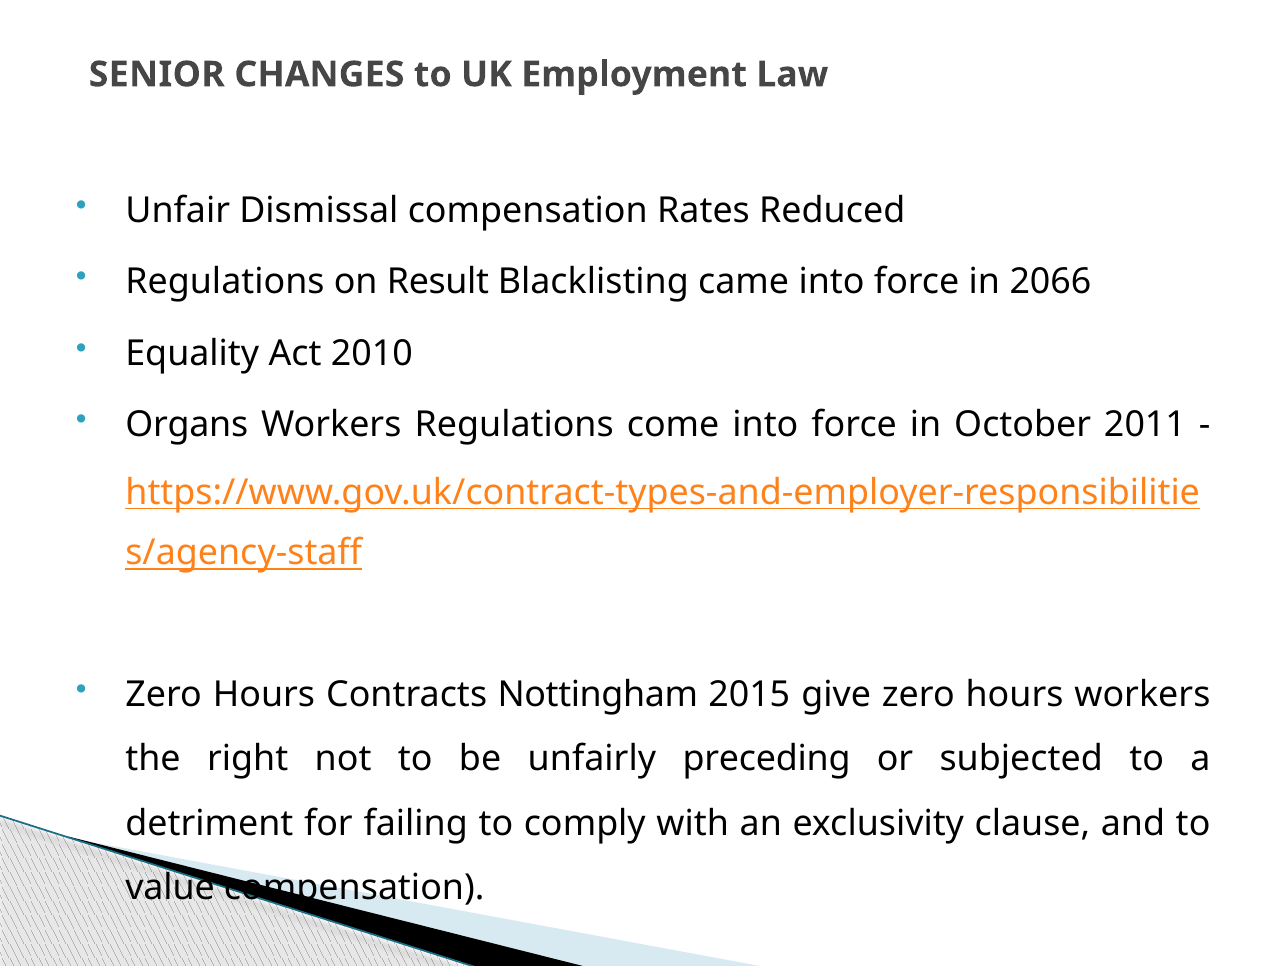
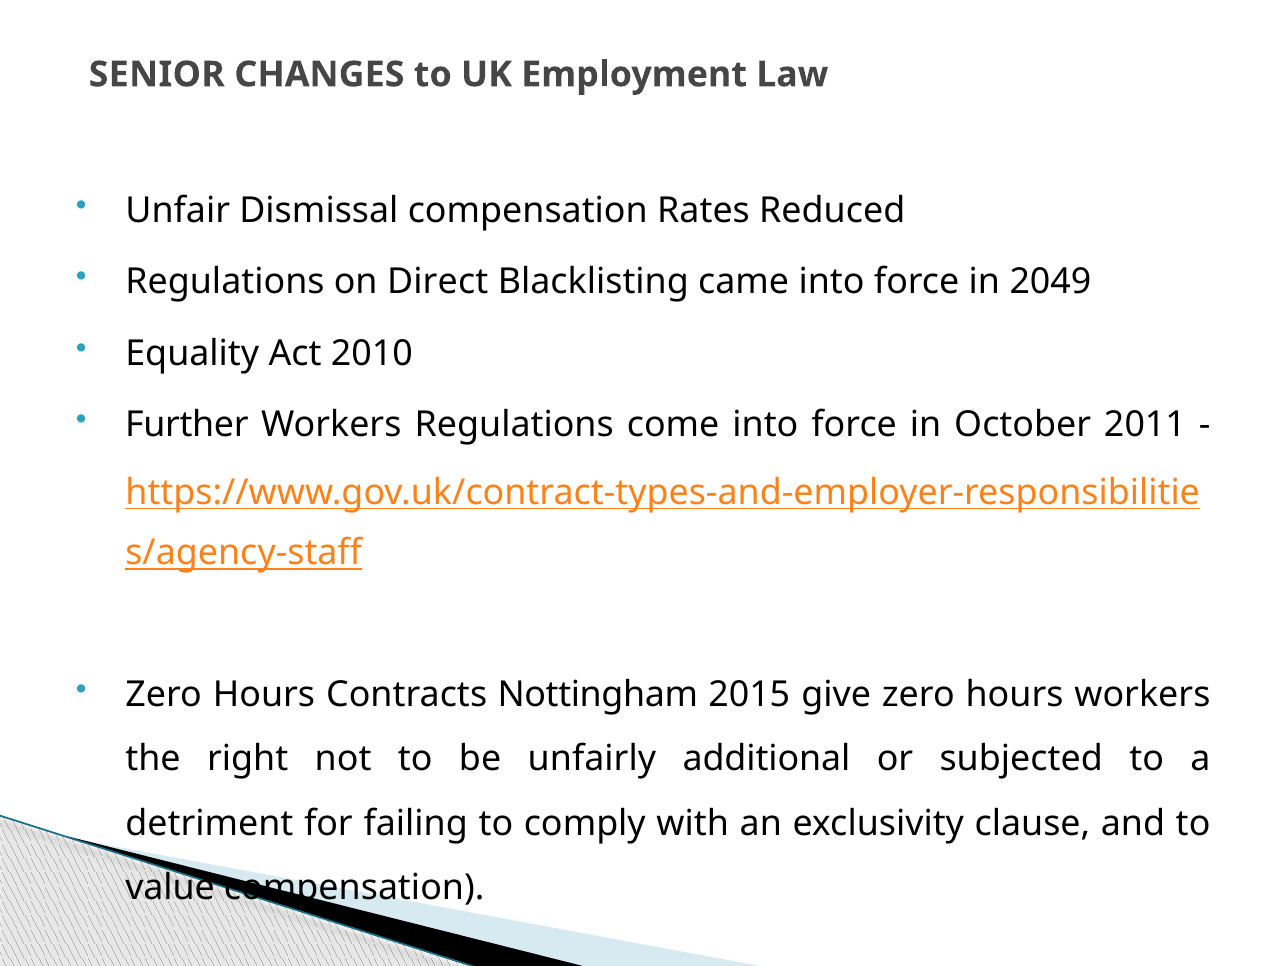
Result: Result -> Direct
2066: 2066 -> 2049
Organs: Organs -> Further
preceding: preceding -> additional
